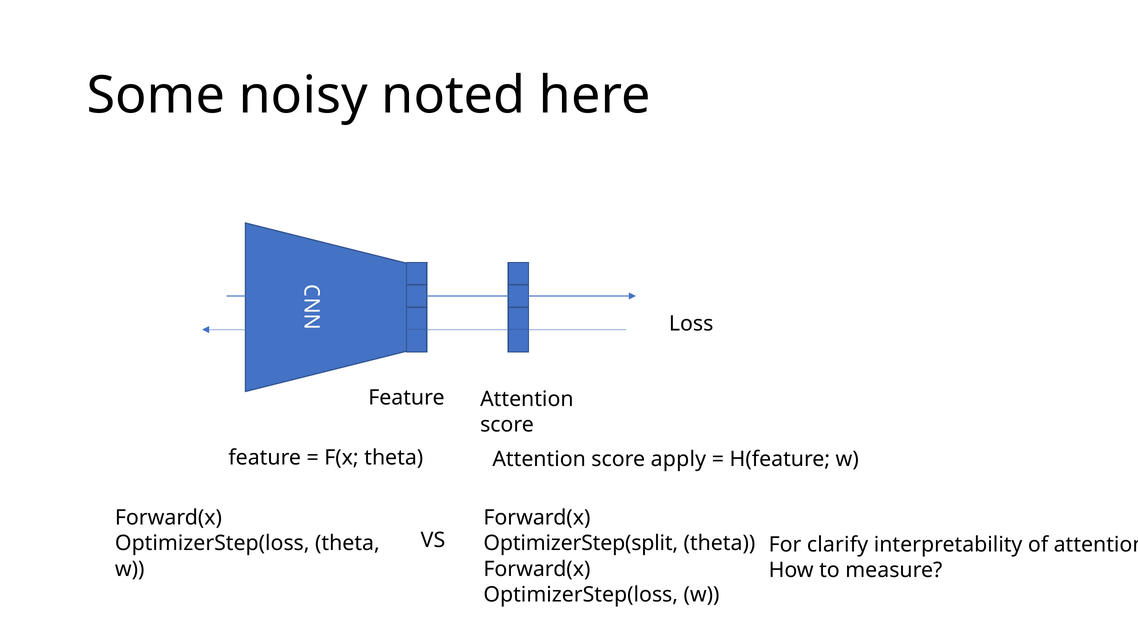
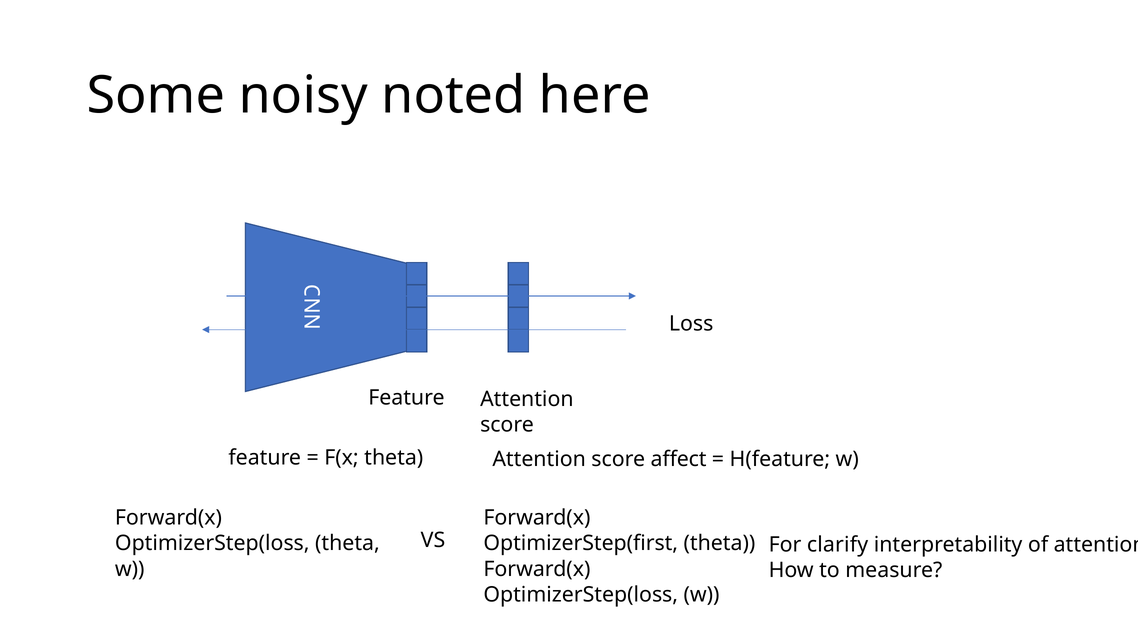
apply: apply -> affect
OptimizerStep(split: OptimizerStep(split -> OptimizerStep(first
